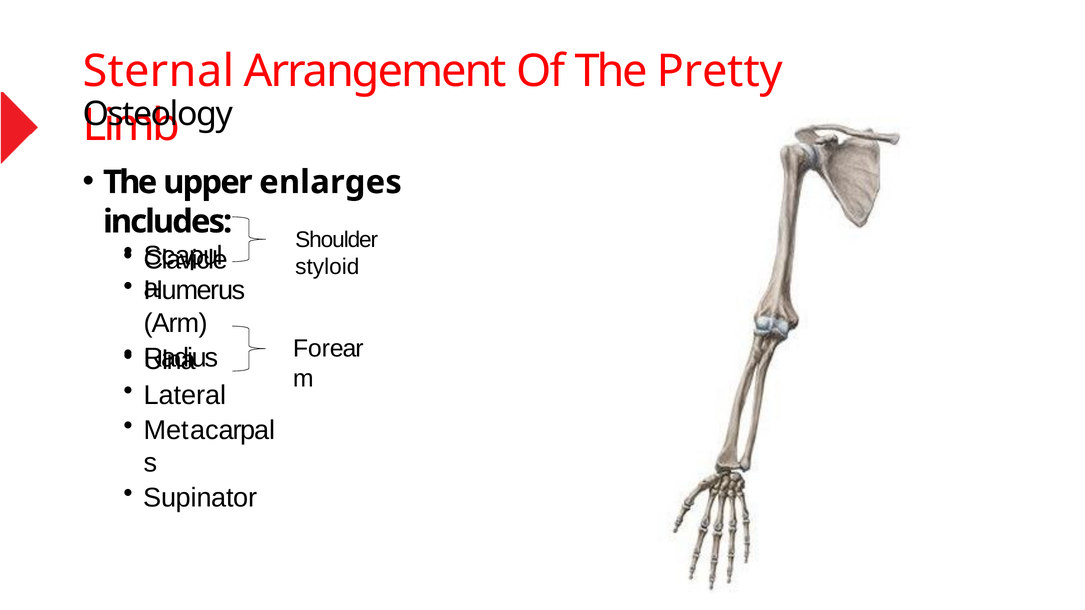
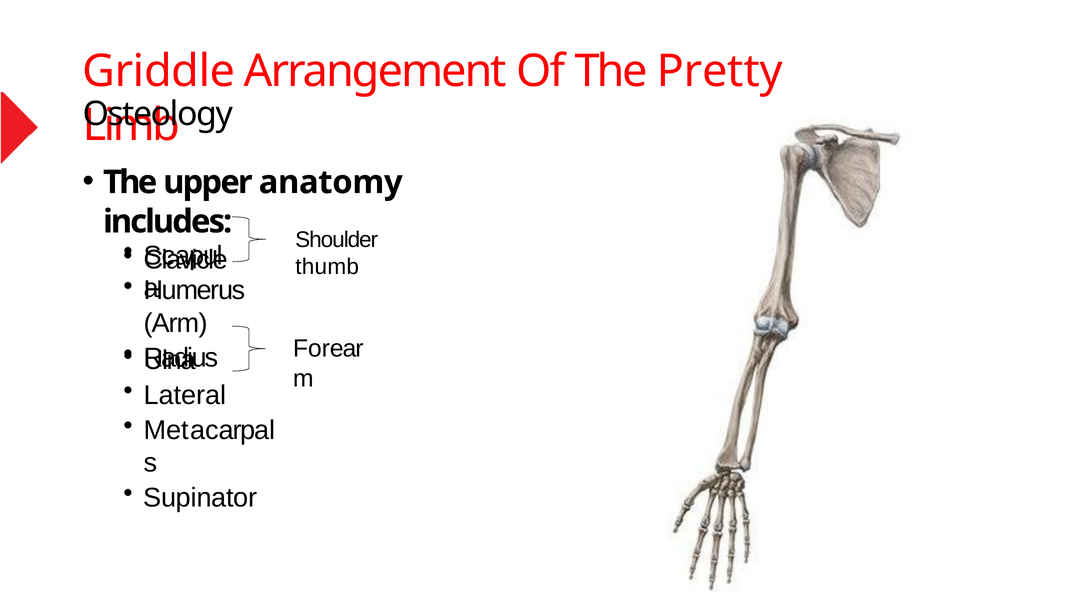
Sternal: Sternal -> Griddle
enlarges: enlarges -> anatomy
styloid: styloid -> thumb
